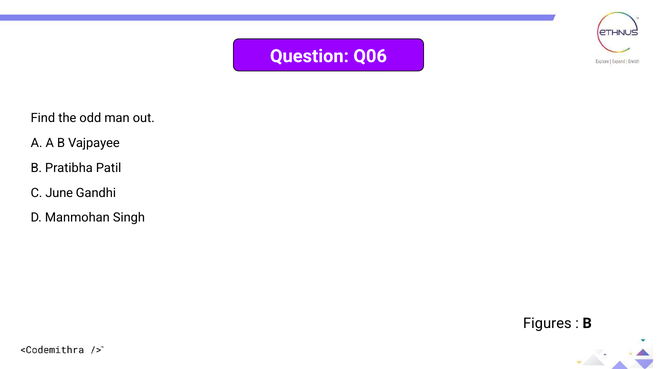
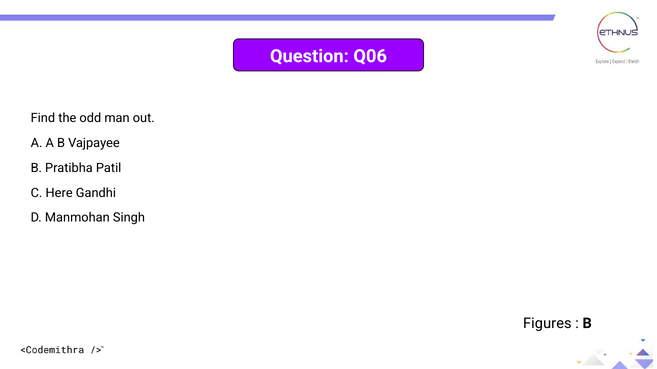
June: June -> Here
